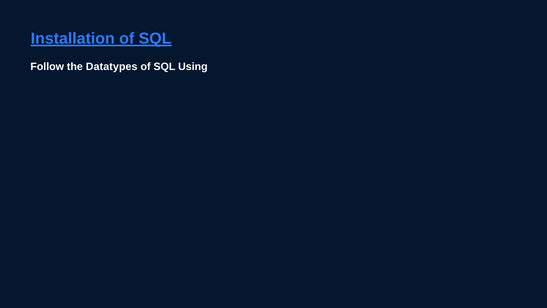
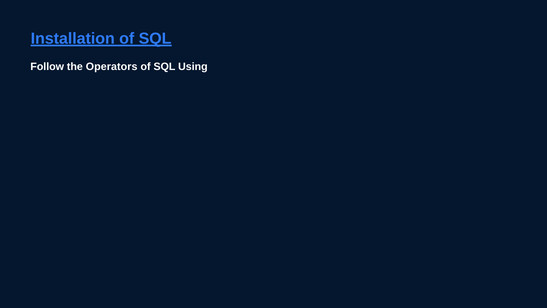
Datatypes: Datatypes -> Operators
